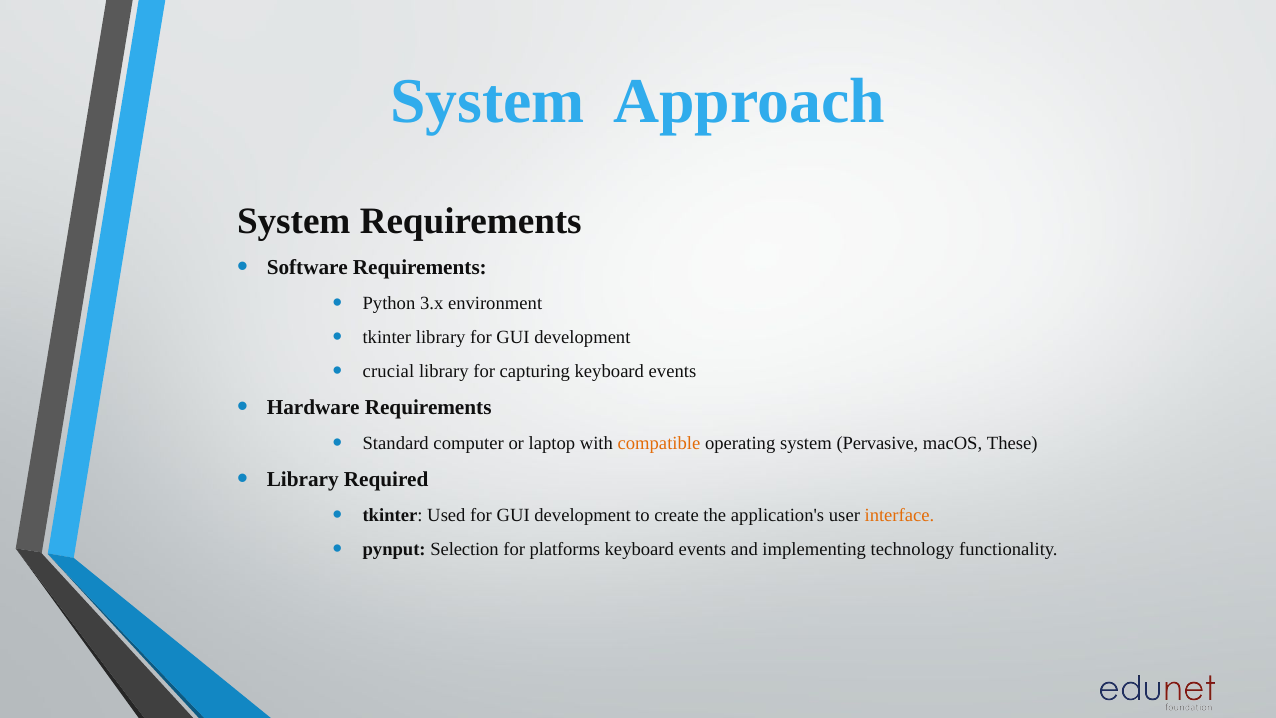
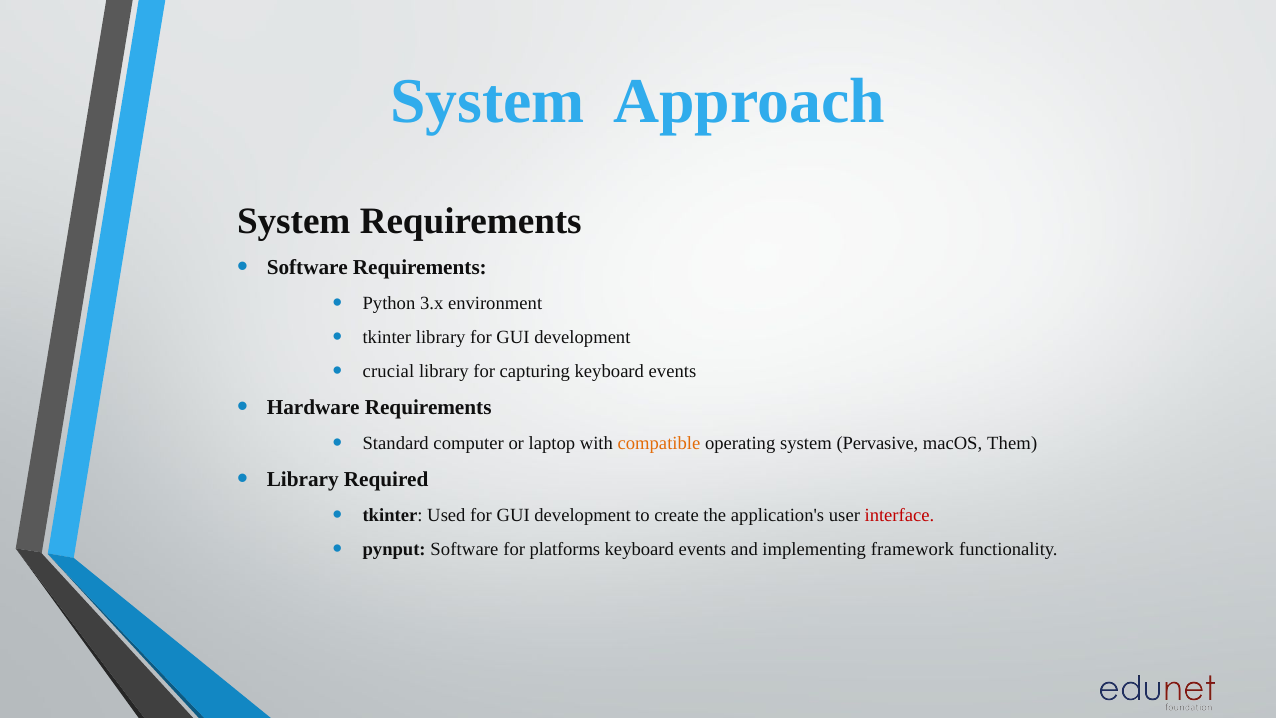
These: These -> Them
interface colour: orange -> red
pynput Selection: Selection -> Software
technology: technology -> framework
